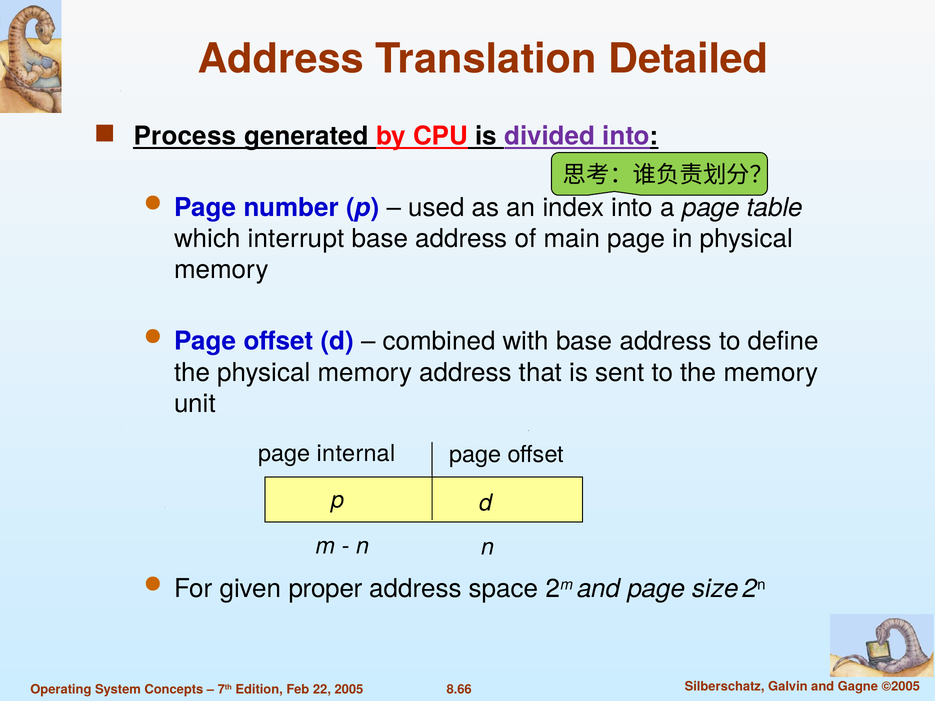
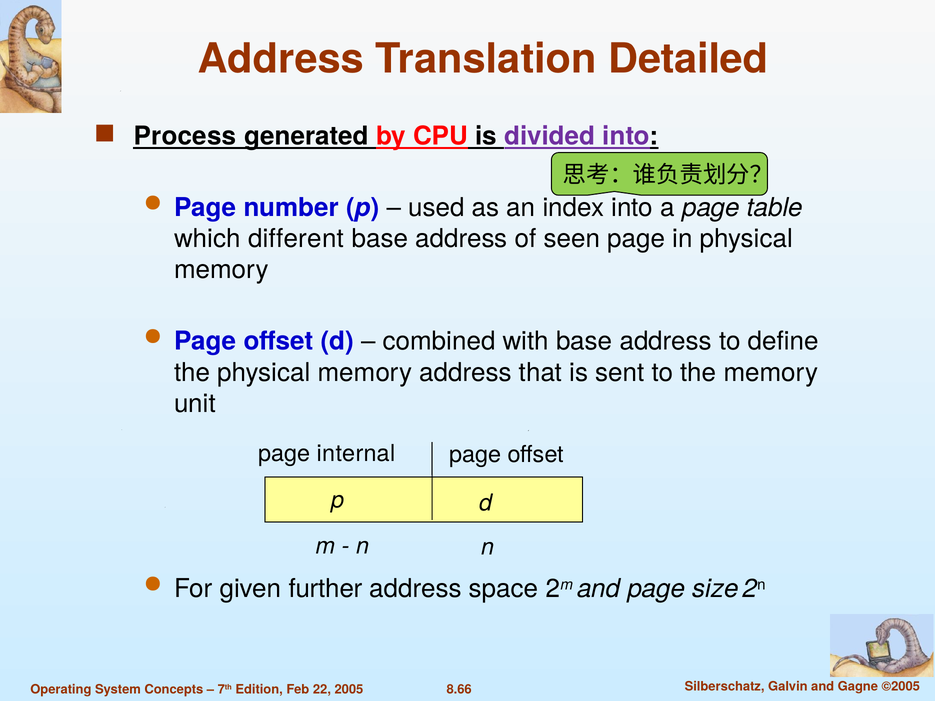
interrupt: interrupt -> different
main: main -> seen
proper: proper -> further
